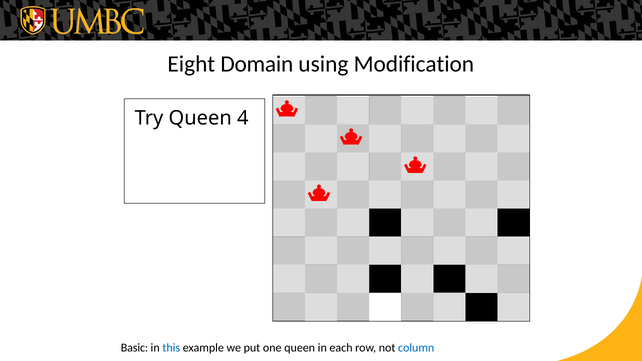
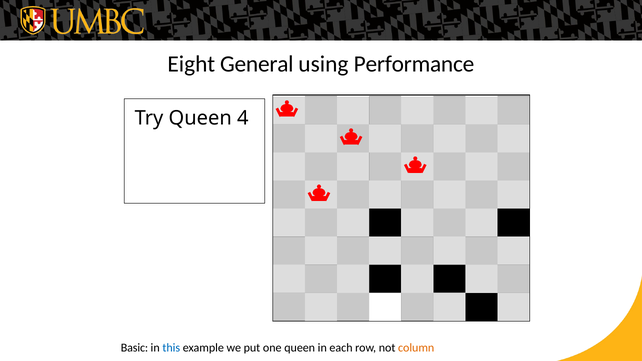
Domain: Domain -> General
Modification: Modification -> Performance
column colour: blue -> orange
